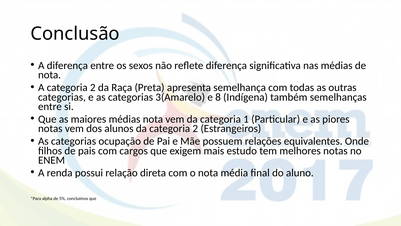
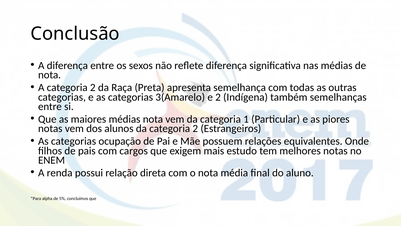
e 8: 8 -> 2
